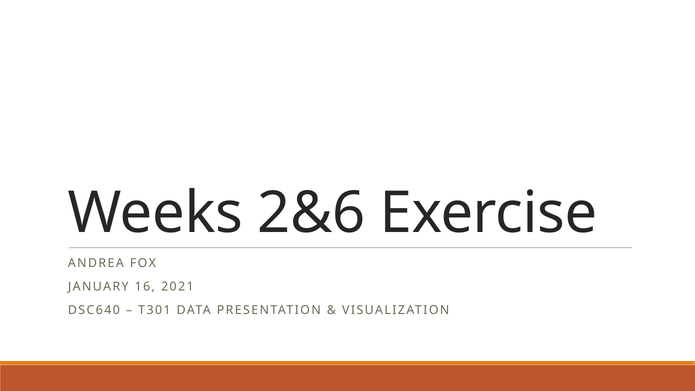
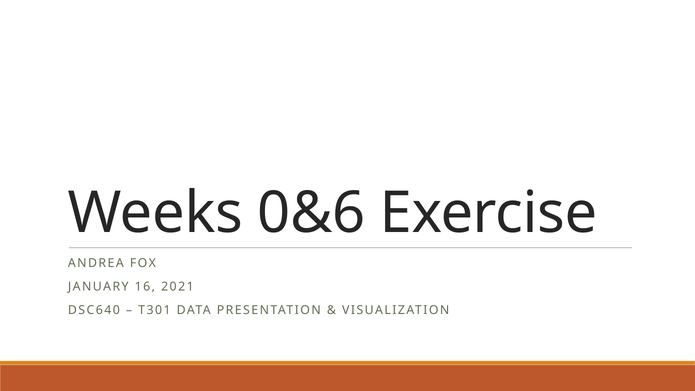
2&6: 2&6 -> 0&6
